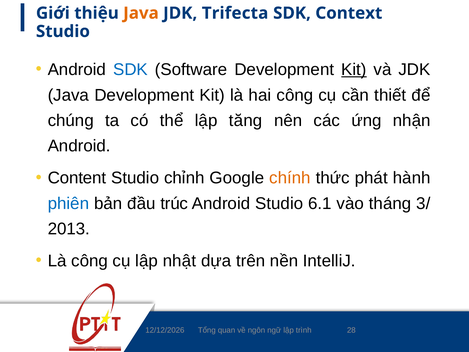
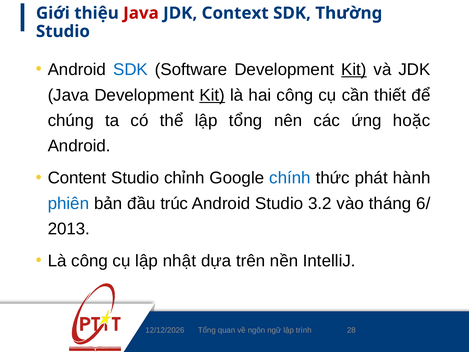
Java at (141, 13) colour: orange -> red
Trifecta: Trifecta -> Context
Context: Context -> Thường
Kit at (212, 95) underline: none -> present
lập tăng: tăng -> tổng
nhận: nhận -> hoặc
chính colour: orange -> blue
6.1: 6.1 -> 3.2
3/: 3/ -> 6/
